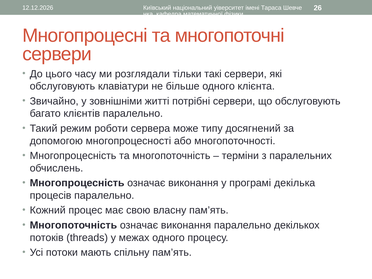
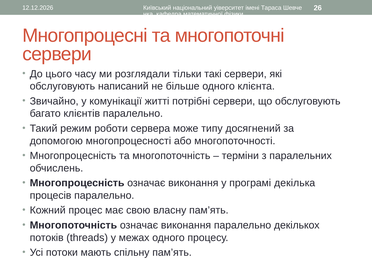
клавіатури: клавіатури -> написаний
зовнішніми: зовнішніми -> комунікації
